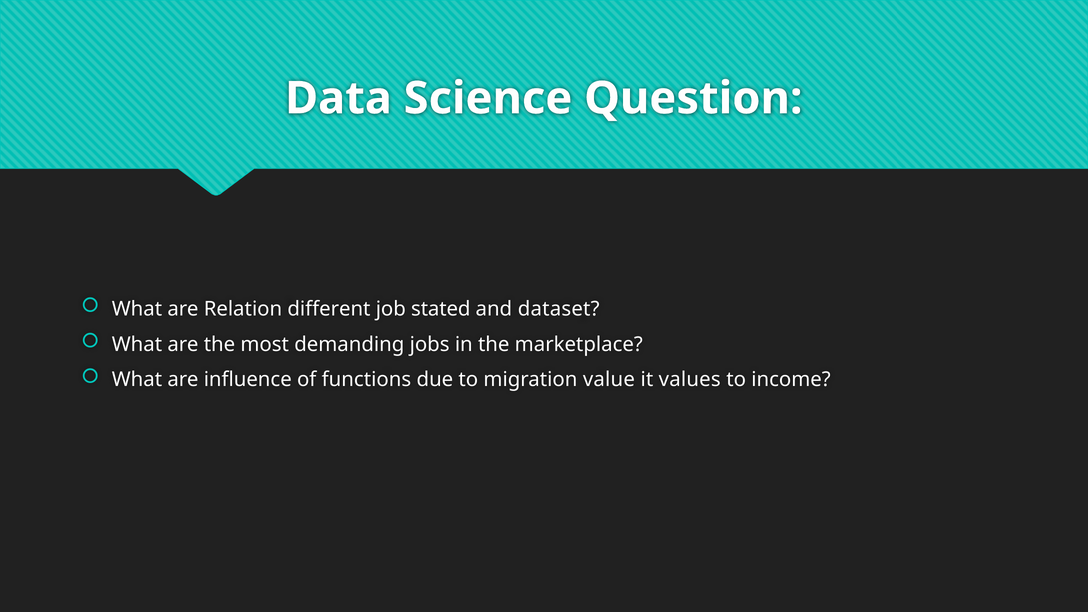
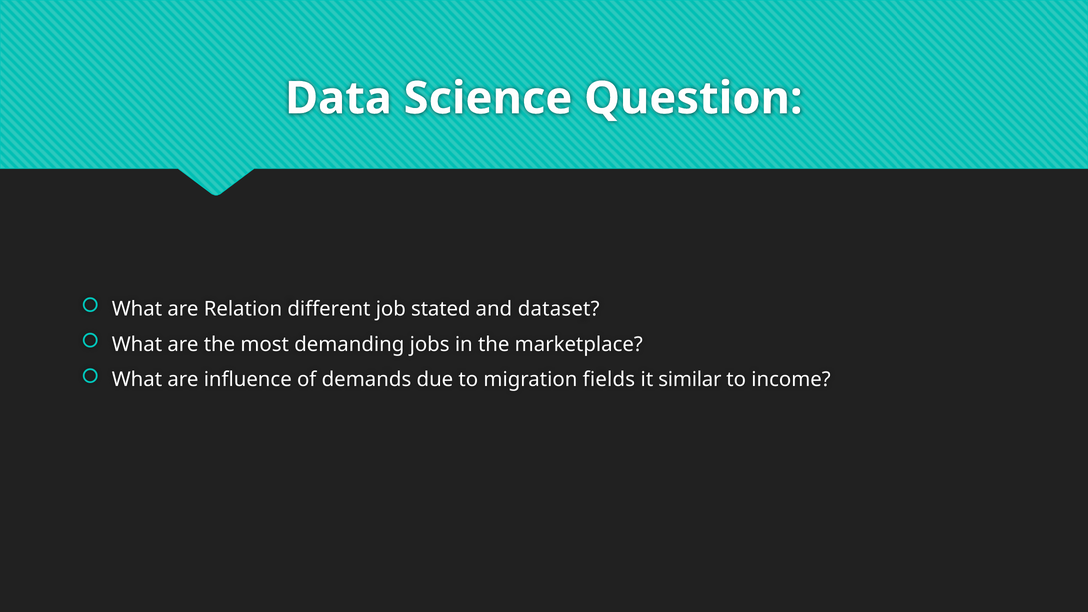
functions: functions -> demands
value: value -> fields
values: values -> similar
